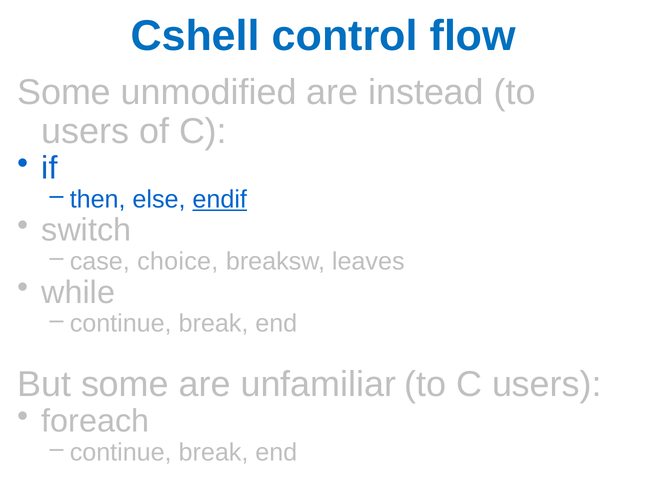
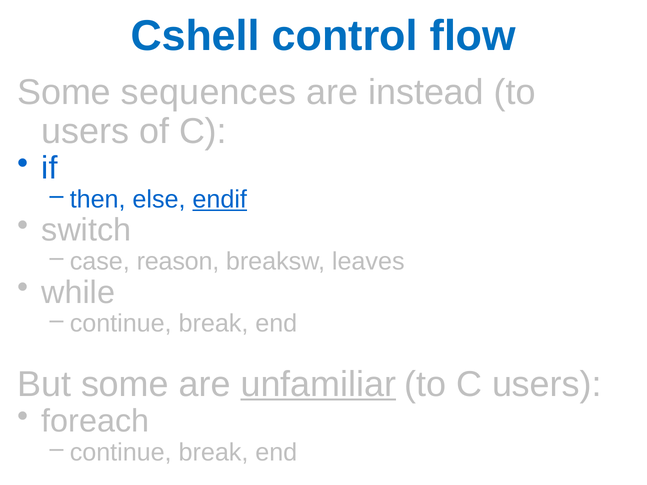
unmodified: unmodified -> sequences
choice: choice -> reason
unfamiliar underline: none -> present
